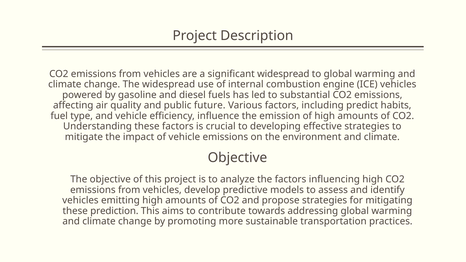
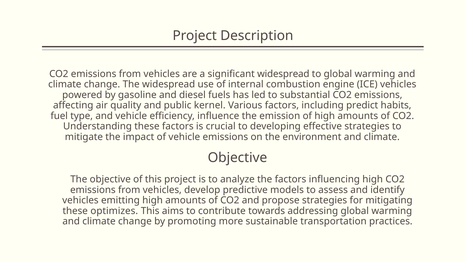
future: future -> kernel
prediction: prediction -> optimizes
